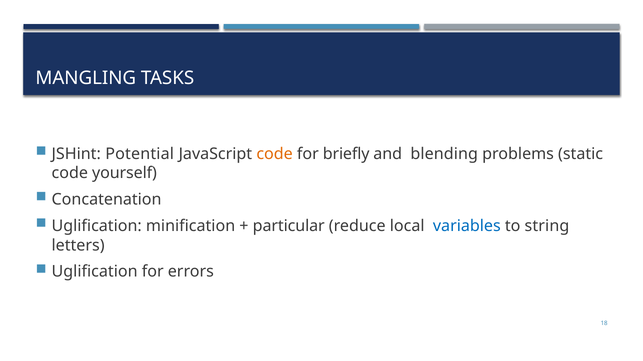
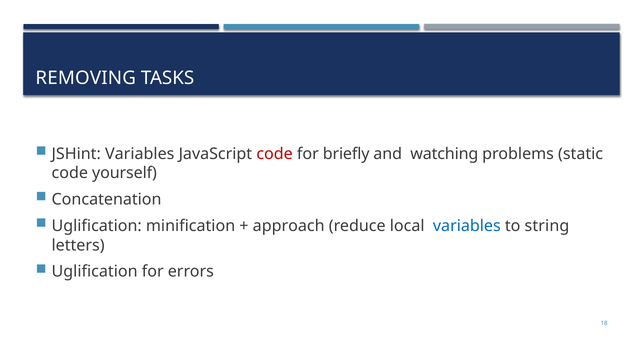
MANGLING: MANGLING -> REMOVING
JSHint Potential: Potential -> Variables
code at (275, 154) colour: orange -> red
blending: blending -> watching
particular: particular -> approach
